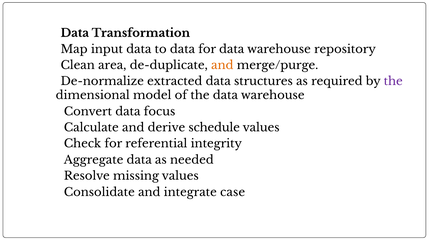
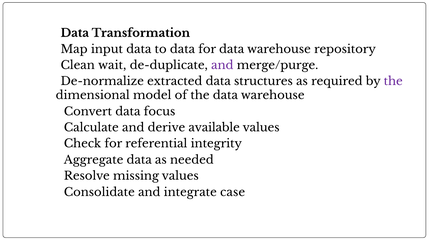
area: area -> wait
and at (222, 65) colour: orange -> purple
schedule: schedule -> available
